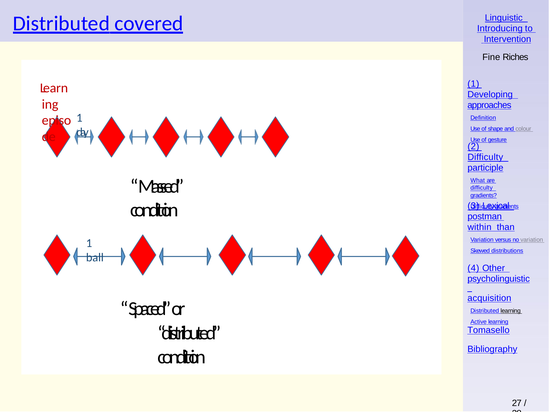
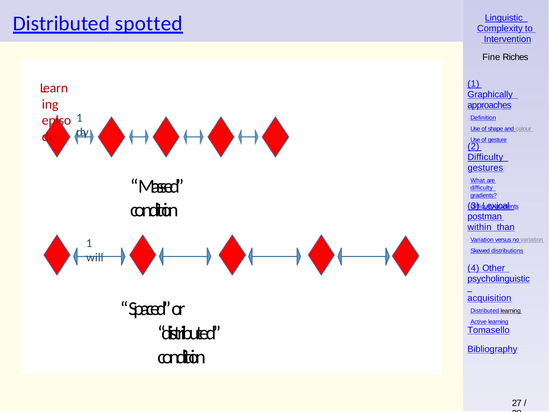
covered: covered -> spotted
Introducing: Introducing -> Complexity
Developing: Developing -> Graphically
participle: participle -> gestures
ball: ball -> will
